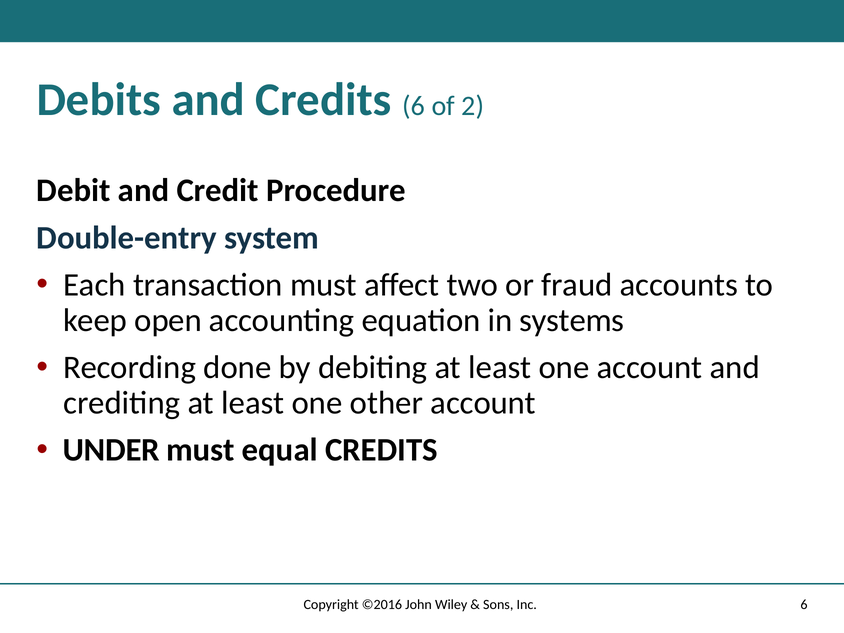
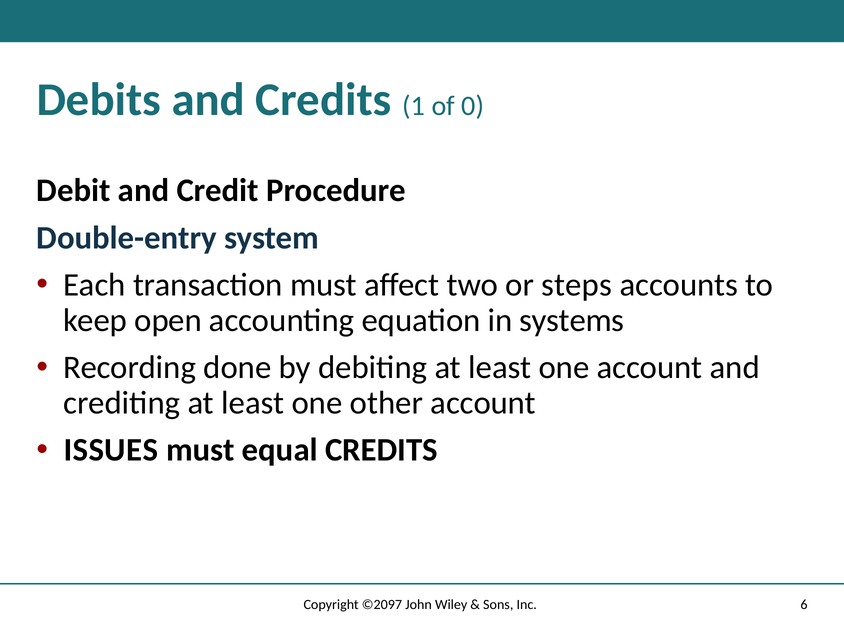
Credits 6: 6 -> 1
2: 2 -> 0
fraud: fraud -> steps
UNDER: UNDER -> ISSUES
©2016: ©2016 -> ©2097
